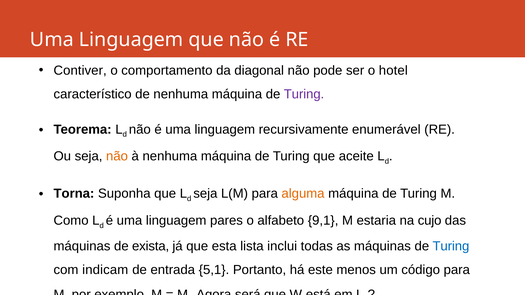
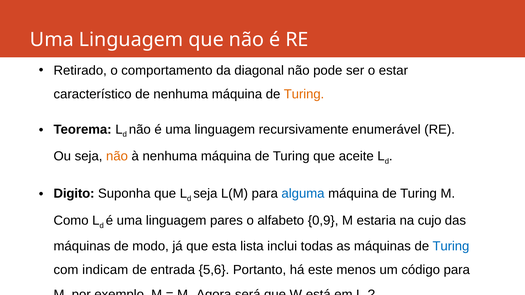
Contiver: Contiver -> Retirado
hotel: hotel -> estar
Turing at (304, 94) colour: purple -> orange
Torna: Torna -> Digito
alguma colour: orange -> blue
9,1: 9,1 -> 0,9
exista: exista -> modo
5,1: 5,1 -> 5,6
